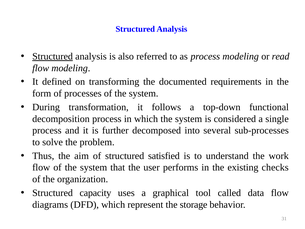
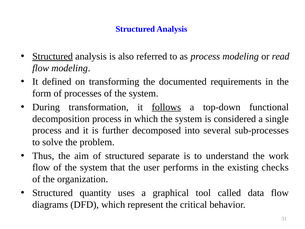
follows underline: none -> present
satisfied: satisfied -> separate
capacity: capacity -> quantity
storage: storage -> critical
